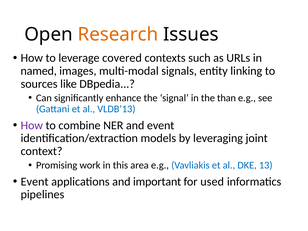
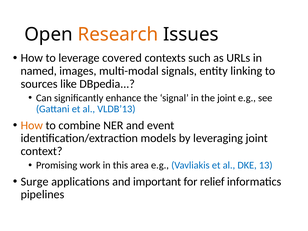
the than: than -> joint
How at (32, 125) colour: purple -> orange
Event at (35, 182): Event -> Surge
used: used -> relief
